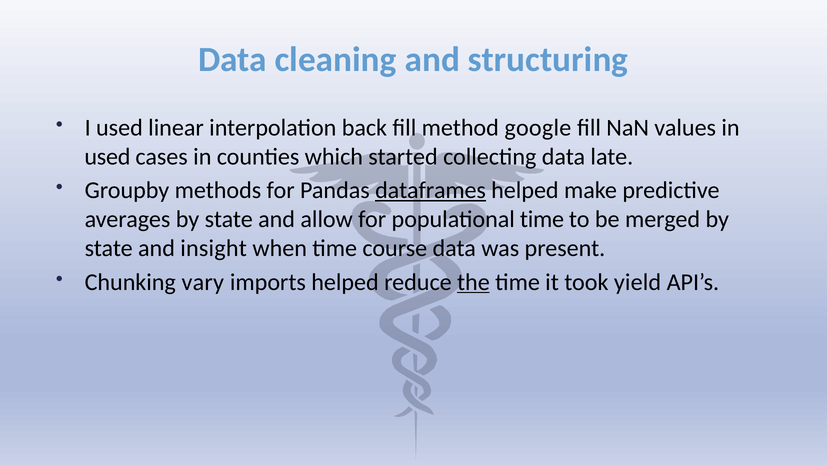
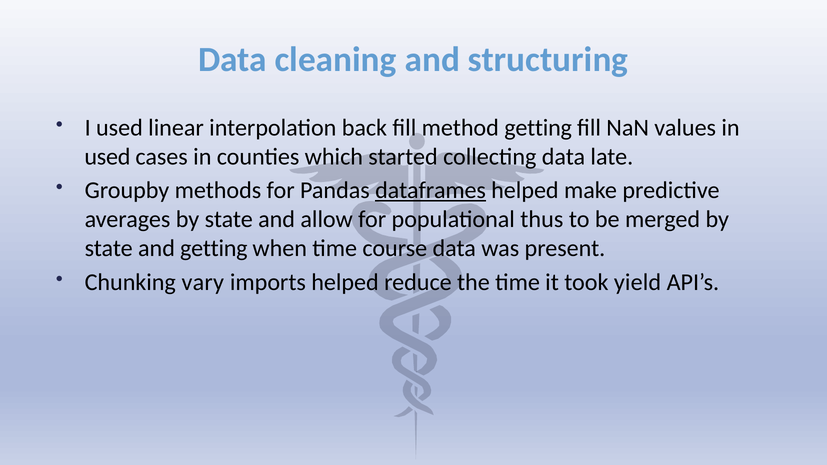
method google: google -> getting
populational time: time -> thus
and insight: insight -> getting
the underline: present -> none
